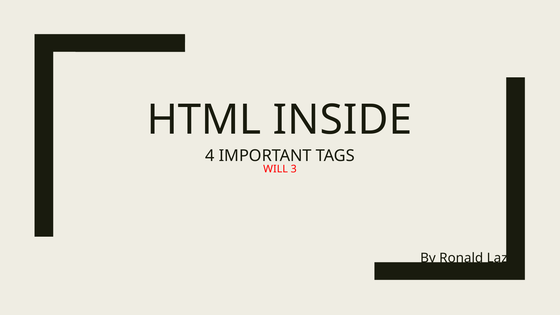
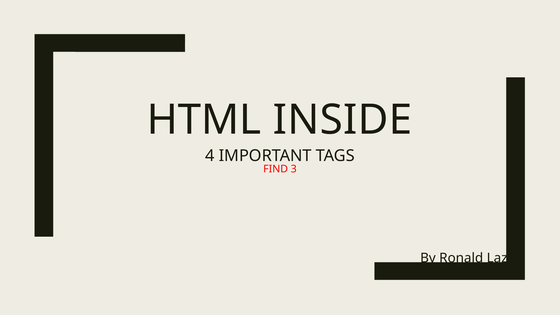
WILL: WILL -> FIND
